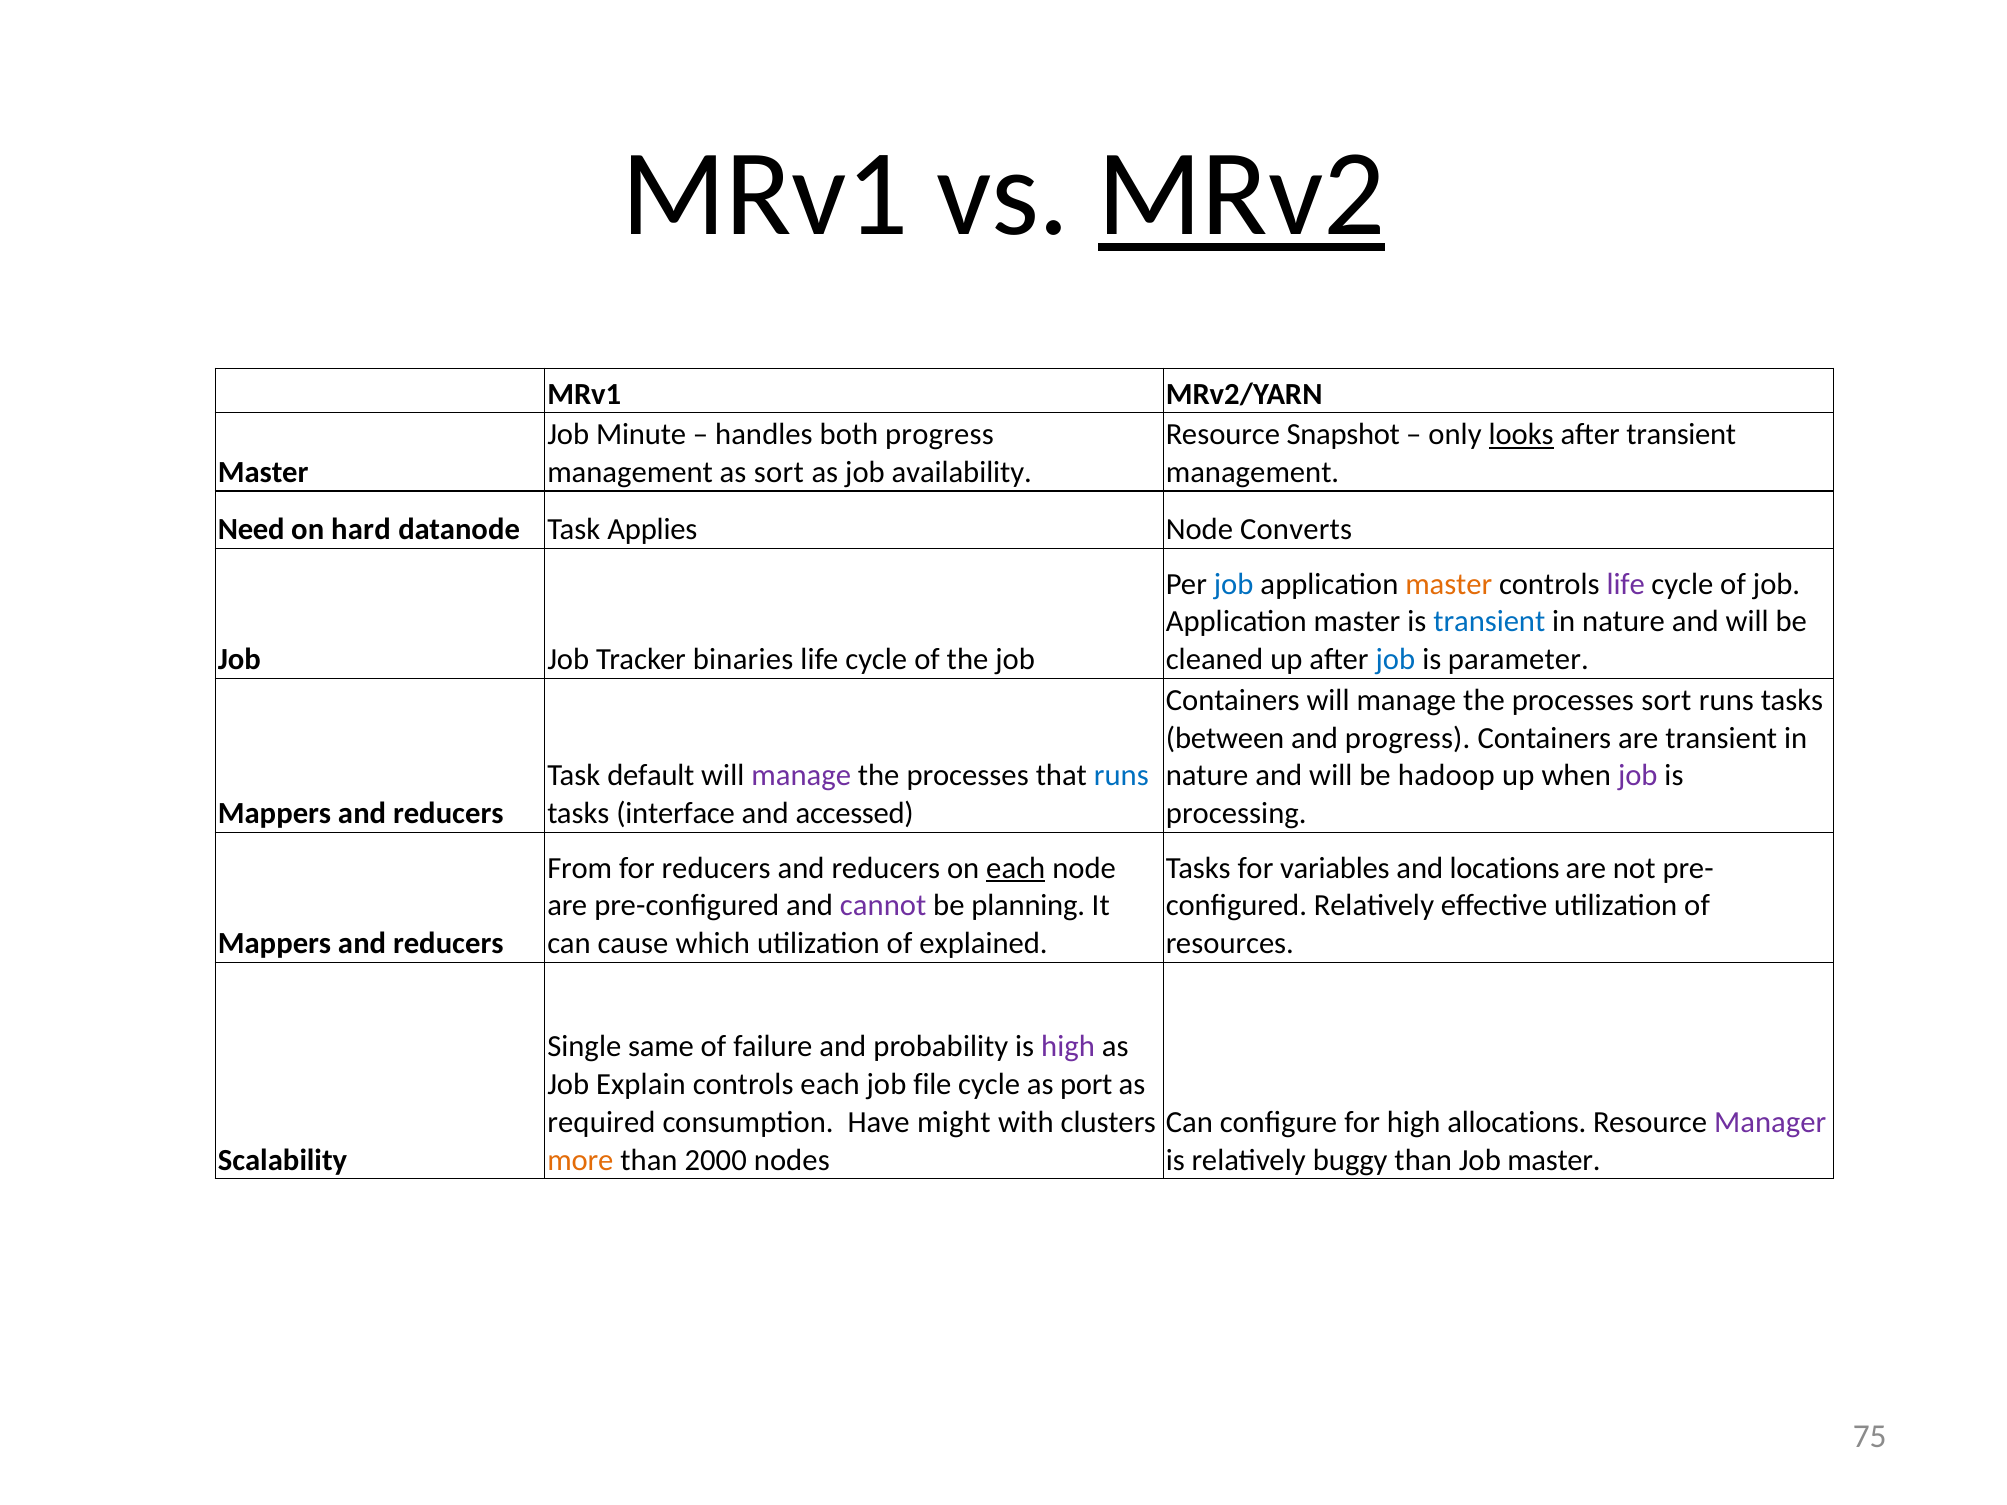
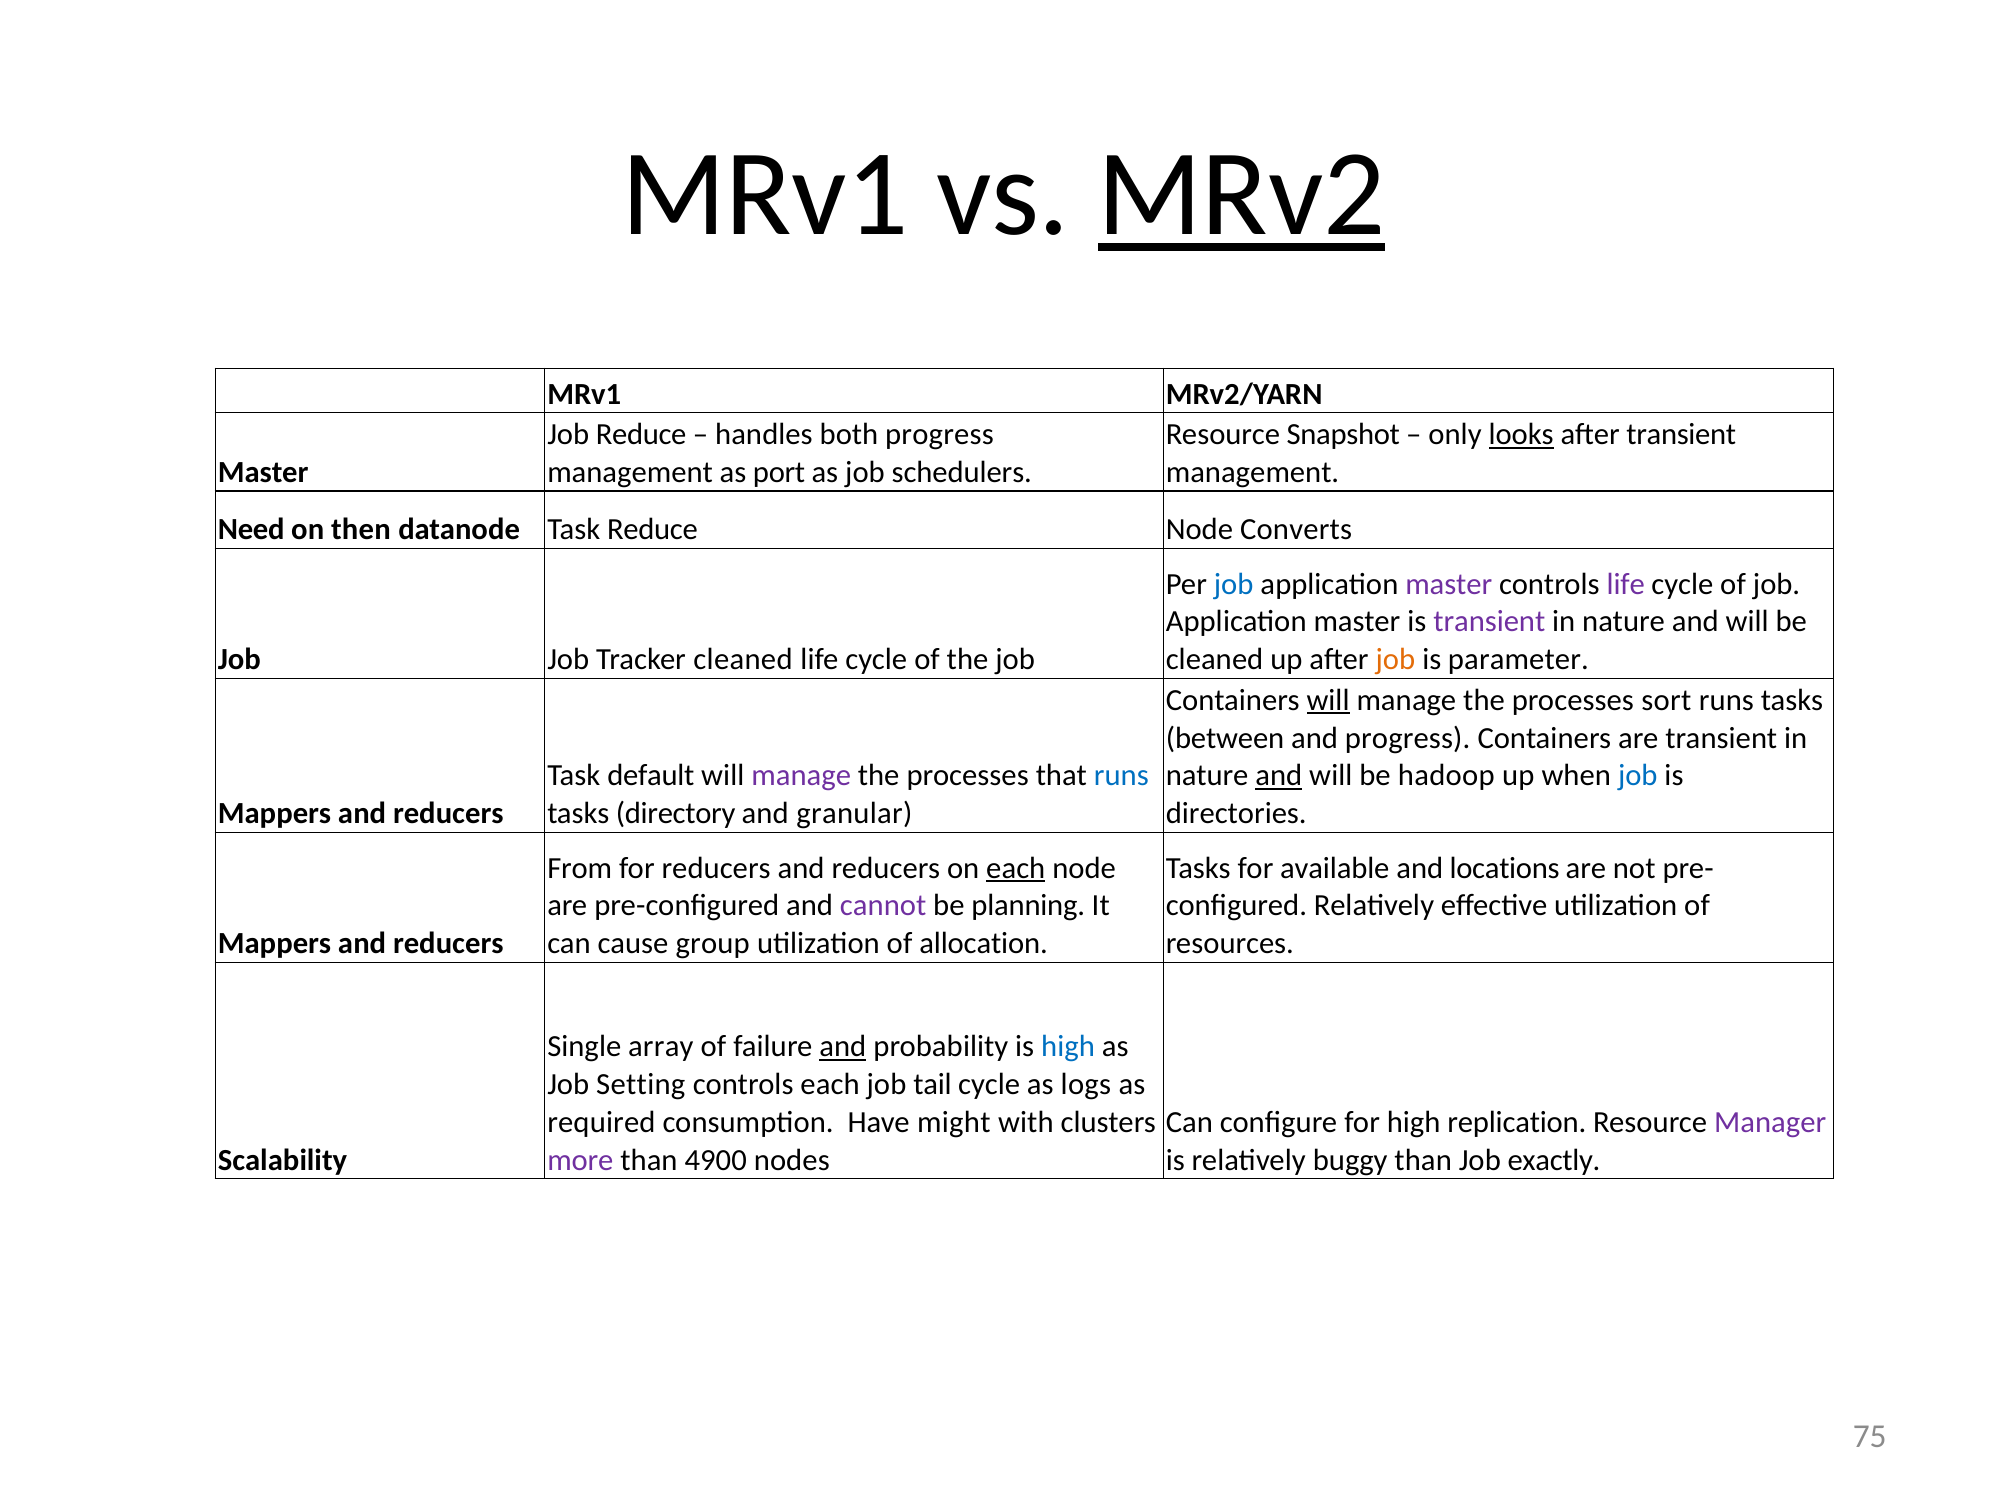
Job Minute: Minute -> Reduce
as sort: sort -> port
availability: availability -> schedulers
hard: hard -> then
Task Applies: Applies -> Reduce
master at (1449, 584) colour: orange -> purple
transient at (1489, 622) colour: blue -> purple
Tracker binaries: binaries -> cleaned
job at (1395, 660) colour: blue -> orange
will at (1328, 700) underline: none -> present
and at (1279, 776) underline: none -> present
job at (1638, 776) colour: purple -> blue
interface: interface -> directory
accessed: accessed -> granular
processing: processing -> directories
variables: variables -> available
which: which -> group
explained: explained -> allocation
same: same -> array
and at (843, 1047) underline: none -> present
high at (1068, 1047) colour: purple -> blue
Explain: Explain -> Setting
file: file -> tail
port: port -> logs
allocations: allocations -> replication
more colour: orange -> purple
2000: 2000 -> 4900
Job master: master -> exactly
